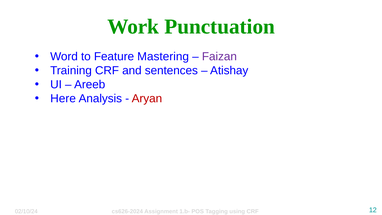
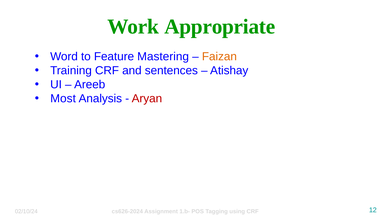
Punctuation: Punctuation -> Appropriate
Faizan colour: purple -> orange
Here: Here -> Most
